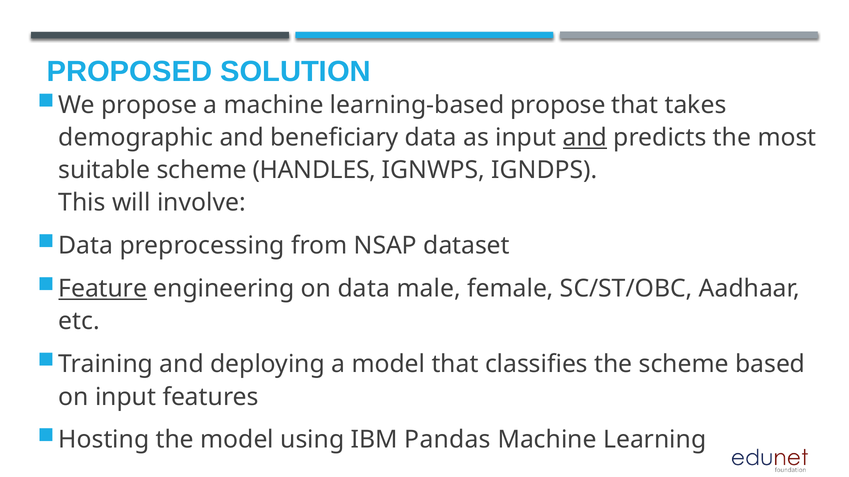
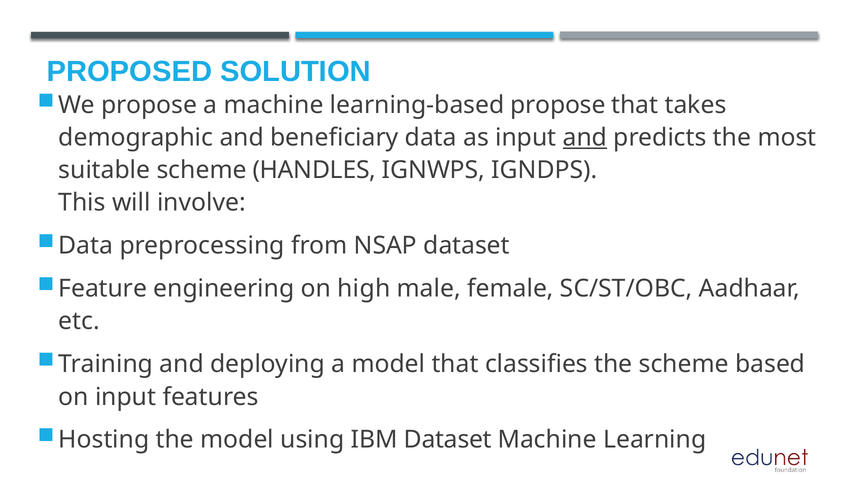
Feature underline: present -> none
on data: data -> high
IBM Pandas: Pandas -> Dataset
